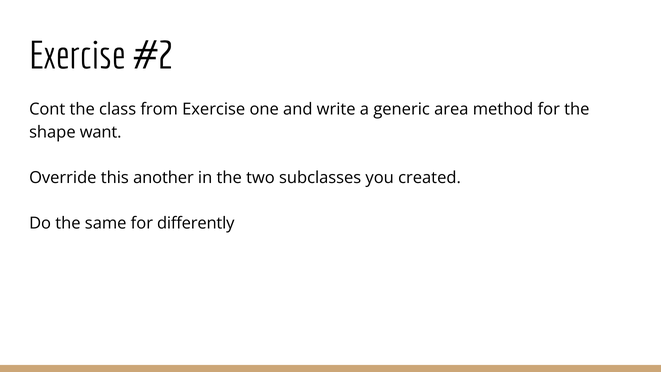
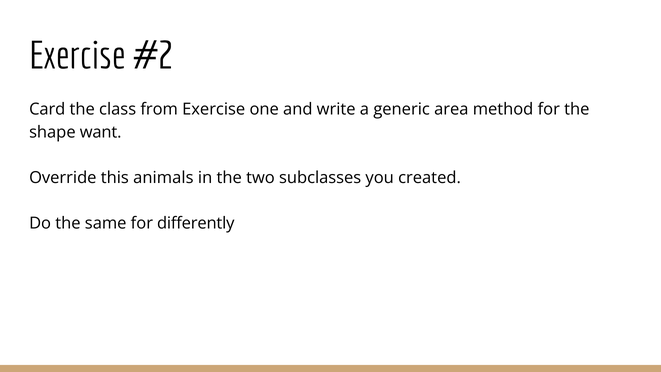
Cont: Cont -> Card
another: another -> animals
